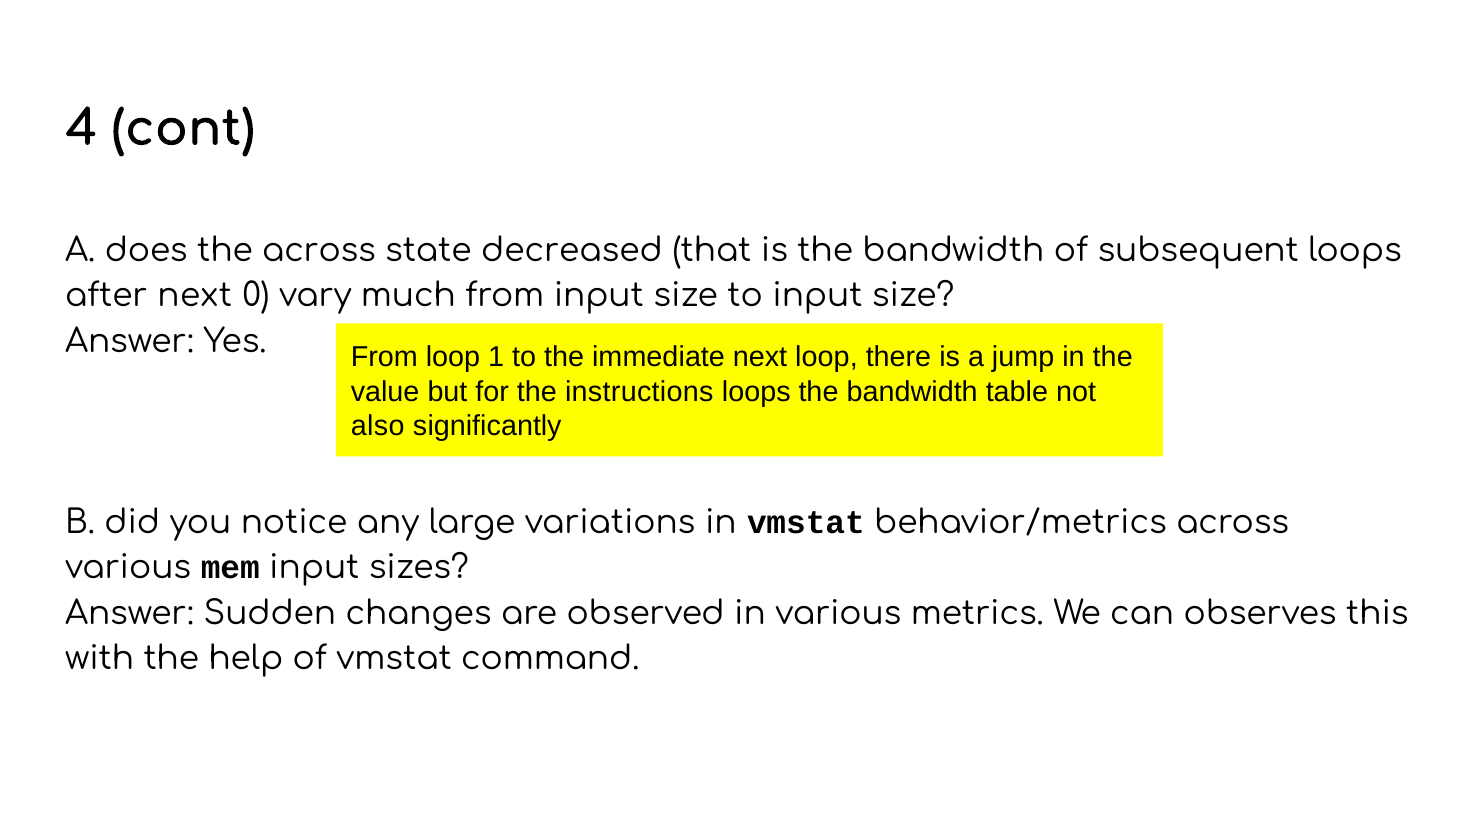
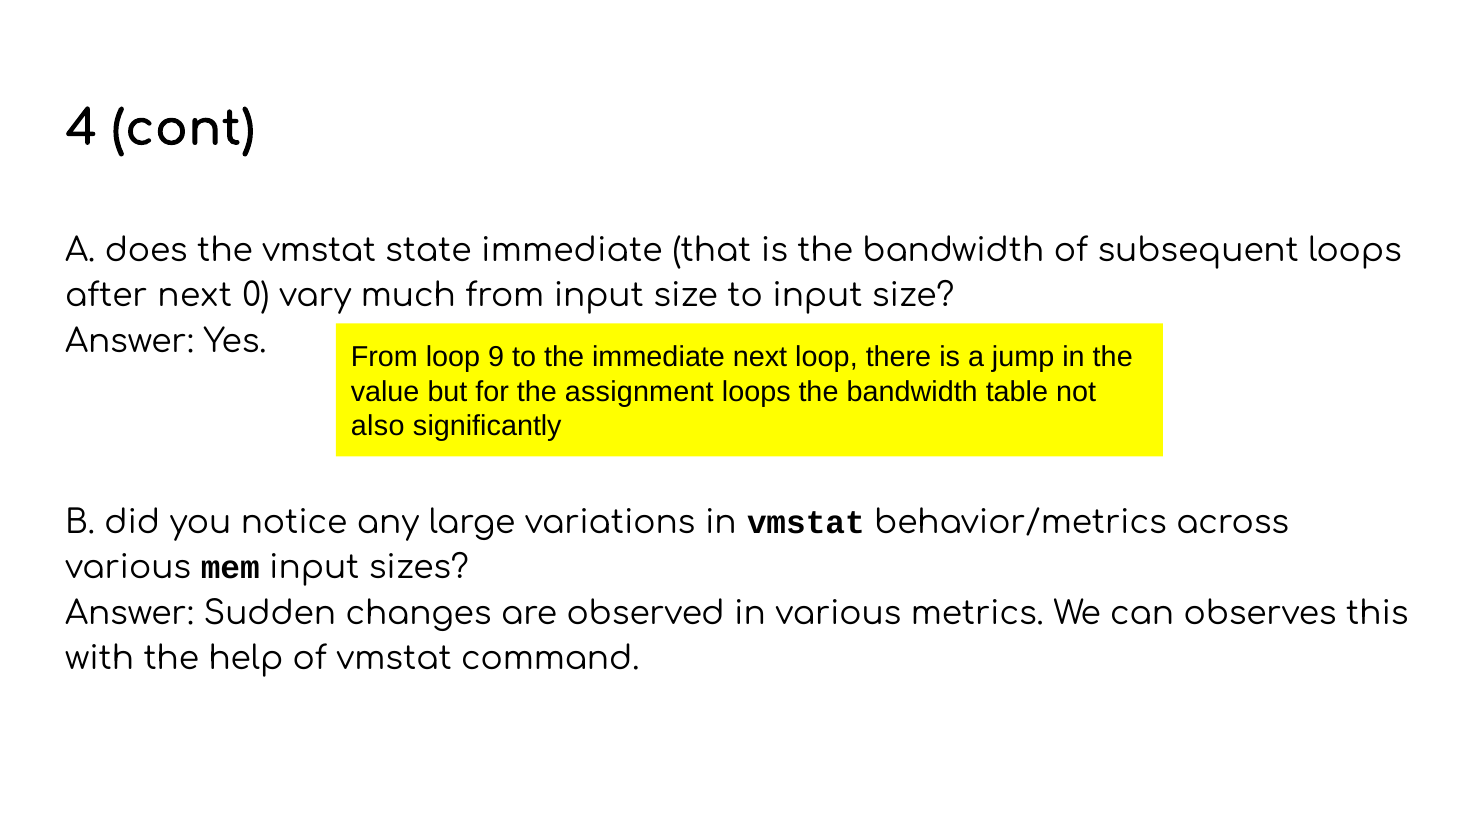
the across: across -> vmstat
state decreased: decreased -> immediate
1: 1 -> 9
instructions: instructions -> assignment
